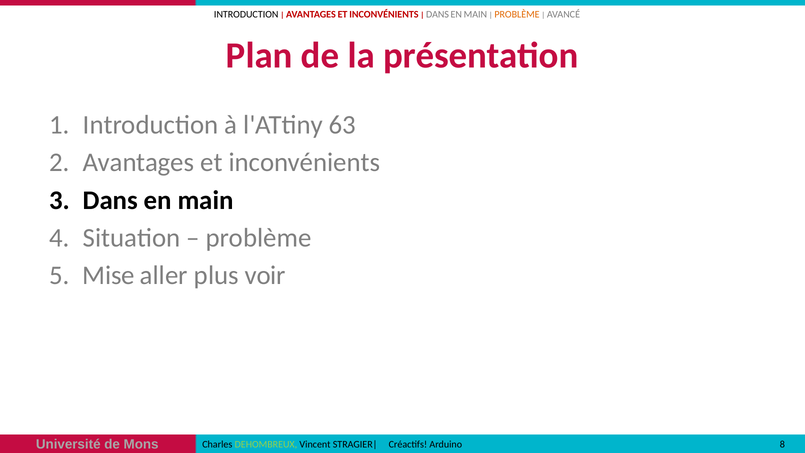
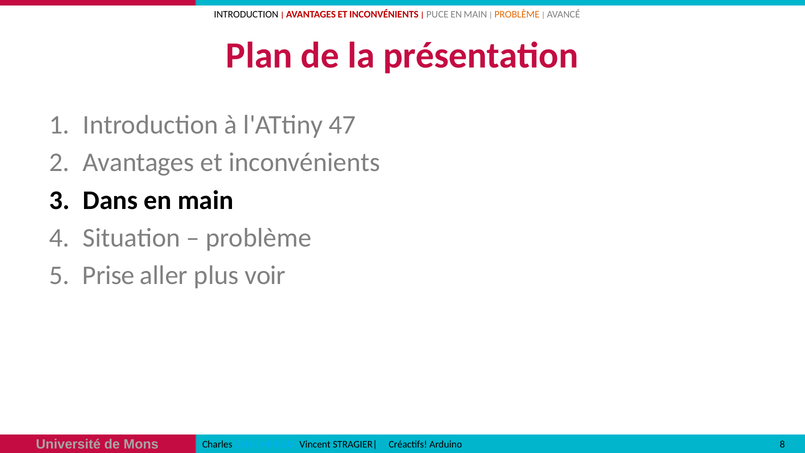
DANS at (438, 15): DANS -> PUCE
63: 63 -> 47
Mise: Mise -> Prise
DEHOMBREUX colour: light green -> light blue
